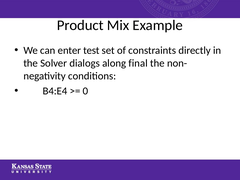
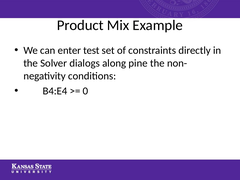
final: final -> pine
